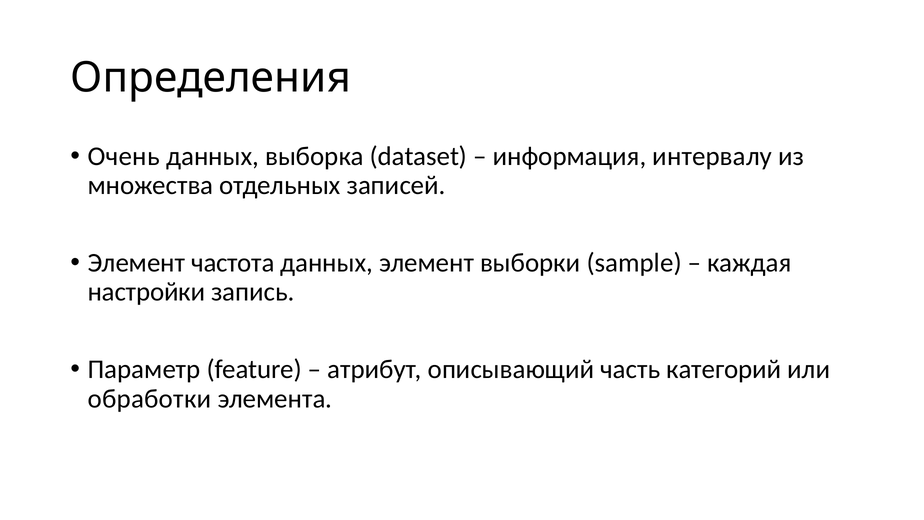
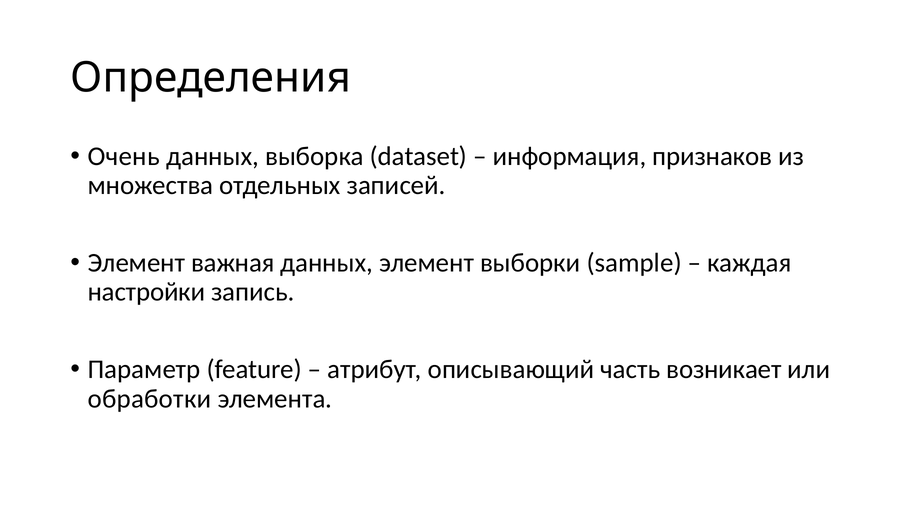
интервалу: интервалу -> признаков
частота: частота -> важная
категорий: категорий -> возникает
